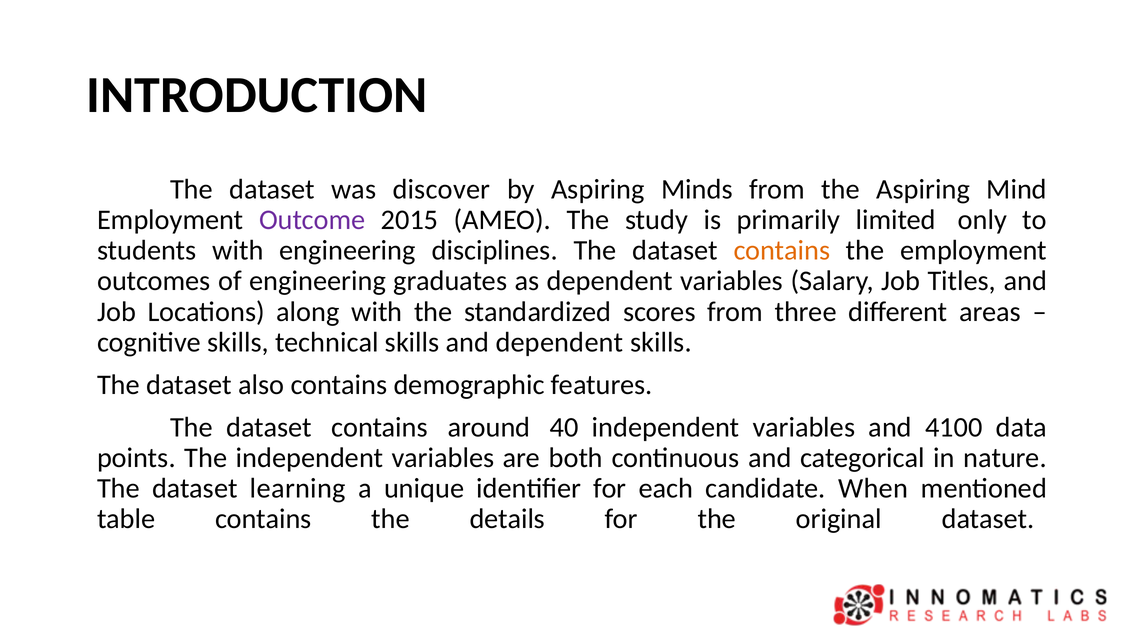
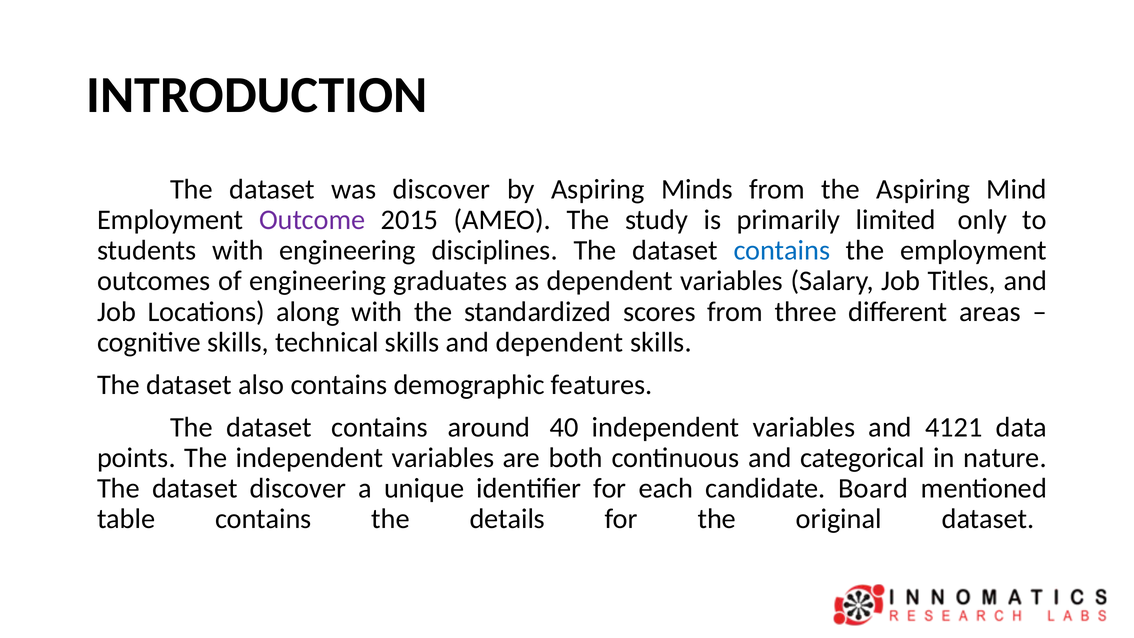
contains at (782, 250) colour: orange -> blue
4100: 4100 -> 4121
dataset learning: learning -> discover
When: When -> Board
